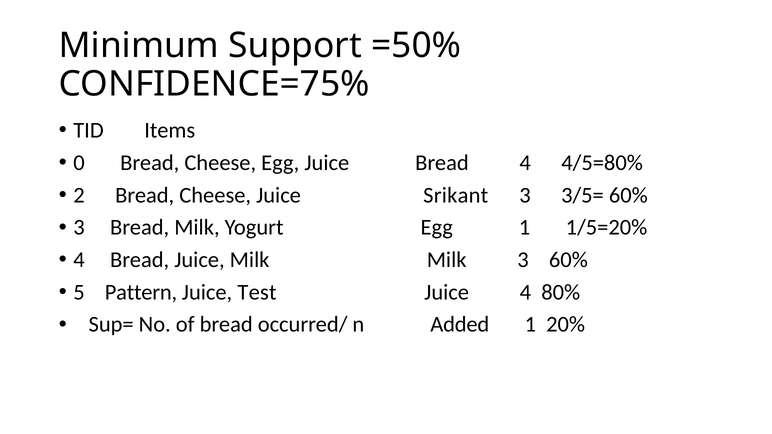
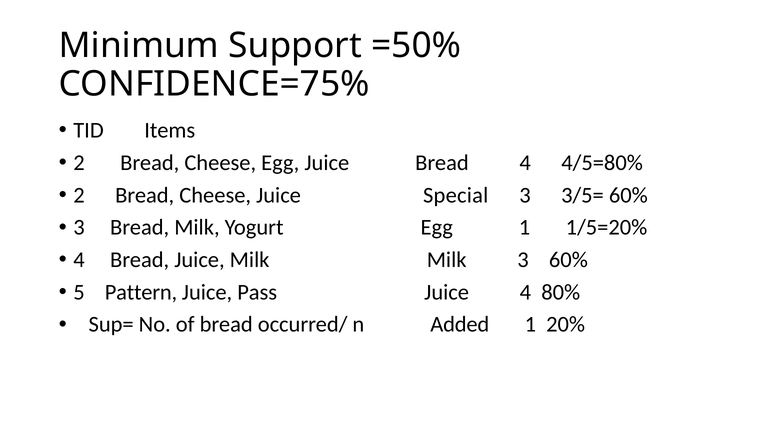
0 at (79, 163): 0 -> 2
Srikant: Srikant -> Special
Test: Test -> Pass
